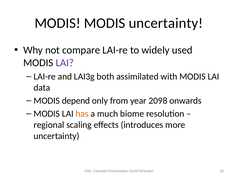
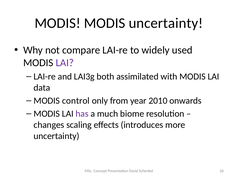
depend: depend -> control
2098: 2098 -> 2010
has colour: orange -> purple
regional: regional -> changes
